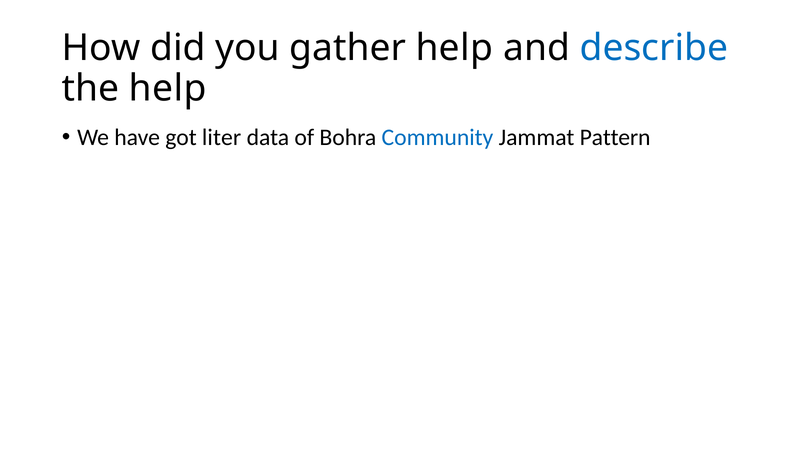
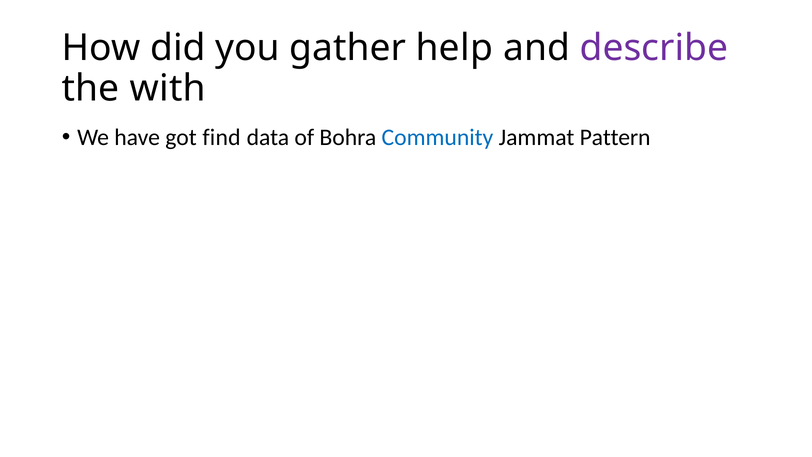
describe colour: blue -> purple
the help: help -> with
liter: liter -> find
